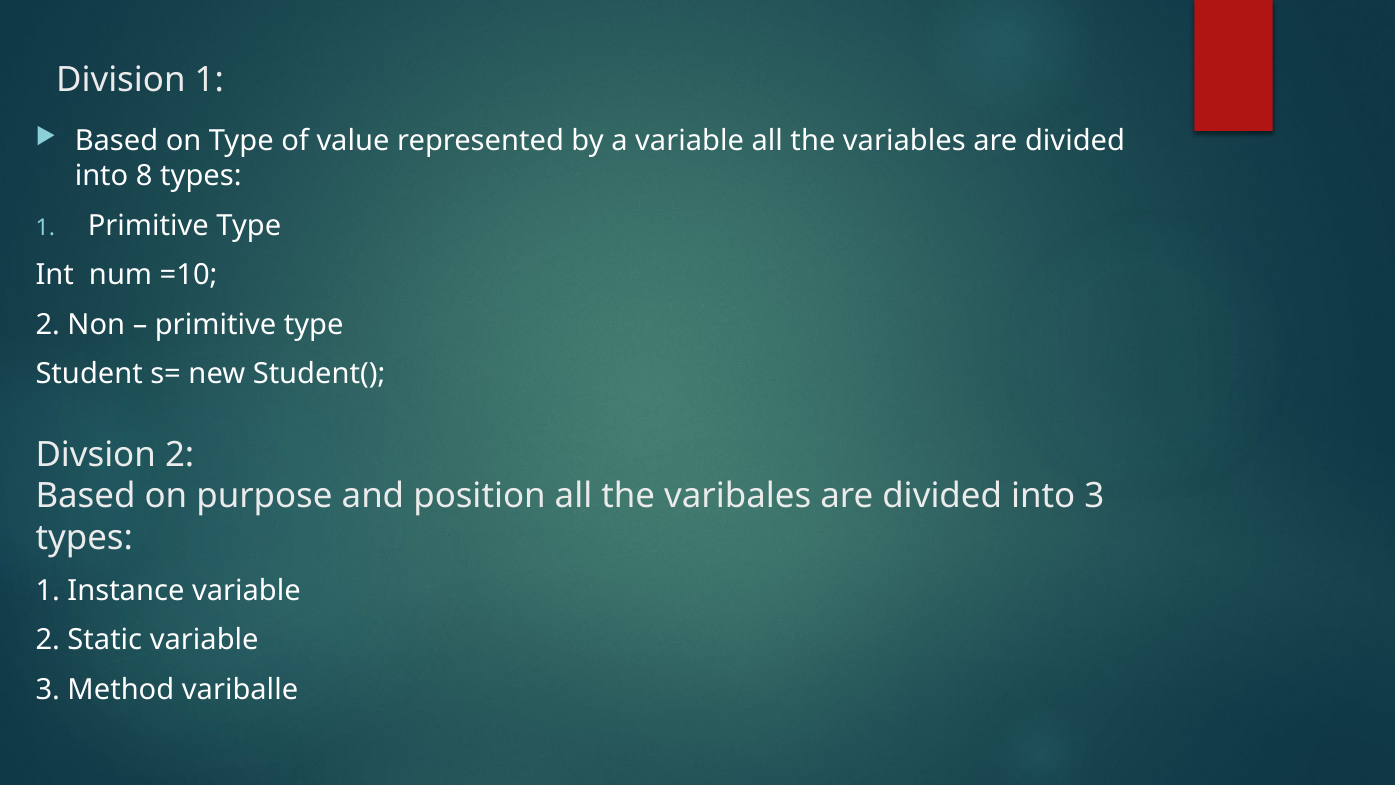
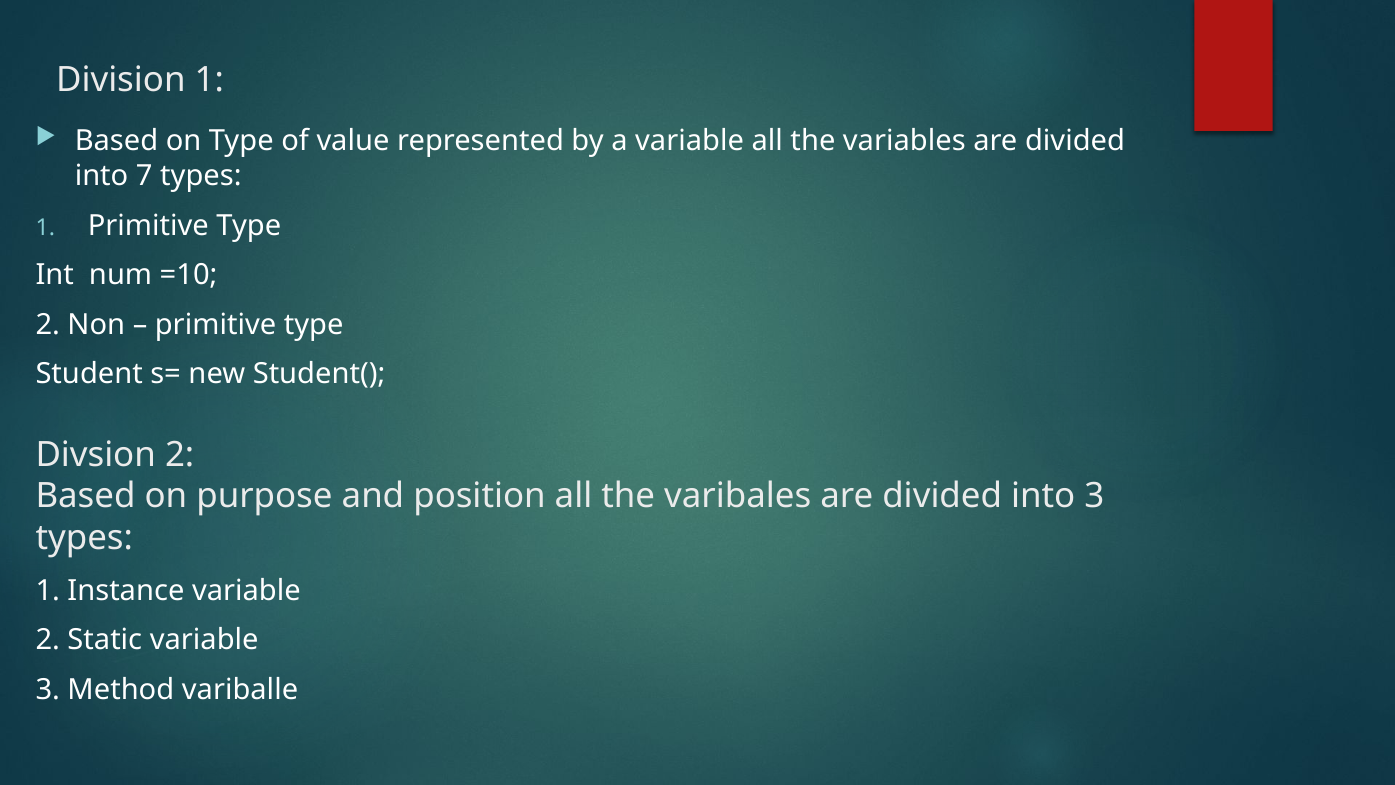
8: 8 -> 7
